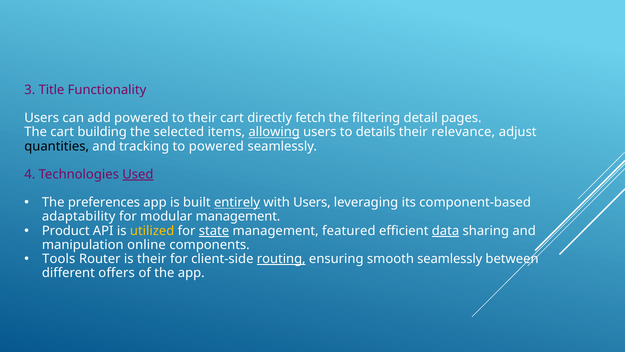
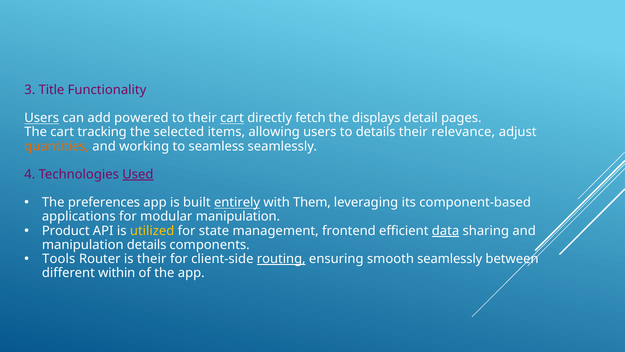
Users at (42, 118) underline: none -> present
cart at (232, 118) underline: none -> present
filtering: filtering -> displays
building: building -> tracking
allowing underline: present -> none
quantities colour: black -> orange
tracking: tracking -> working
to powered: powered -> seamless
with Users: Users -> Them
adaptability: adaptability -> applications
modular management: management -> manipulation
state underline: present -> none
featured: featured -> frontend
manipulation online: online -> details
offers: offers -> within
